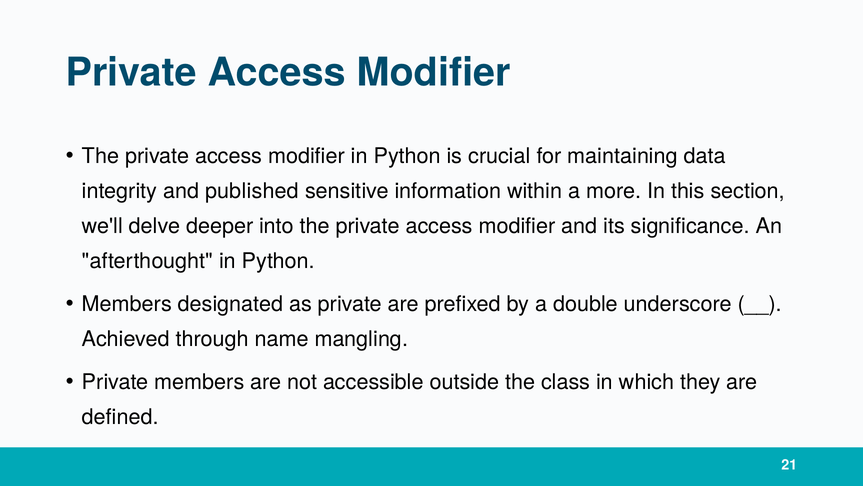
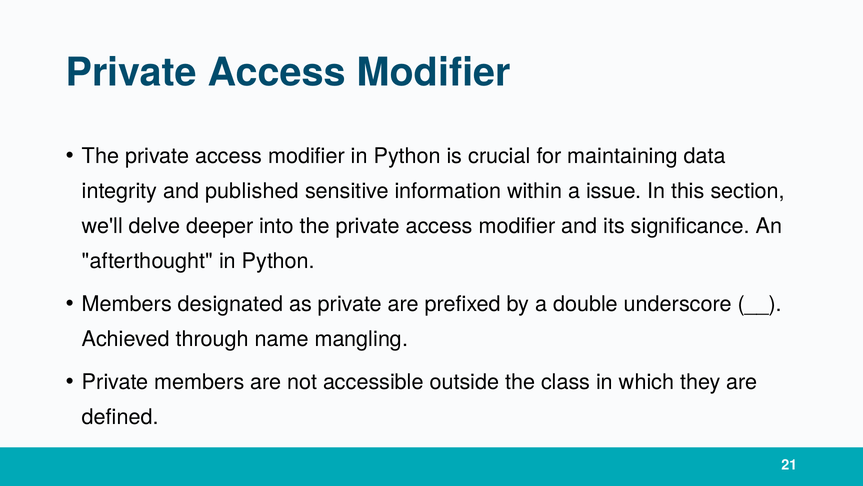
more: more -> issue
